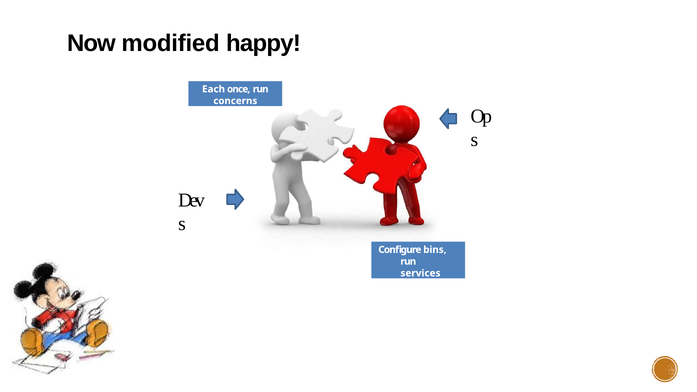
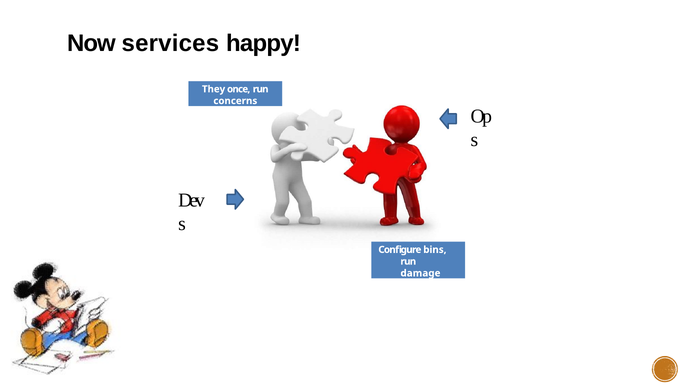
modified: modified -> services
Each: Each -> They
services: services -> damage
